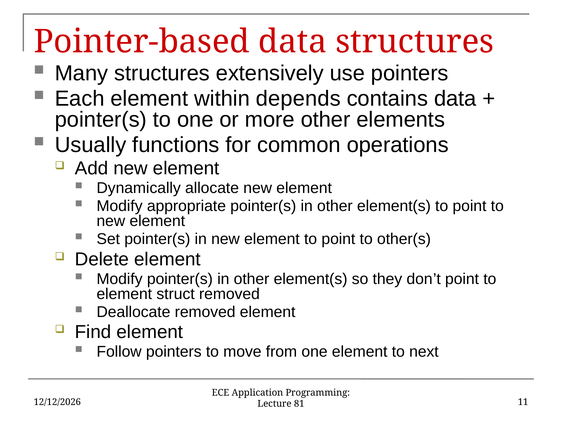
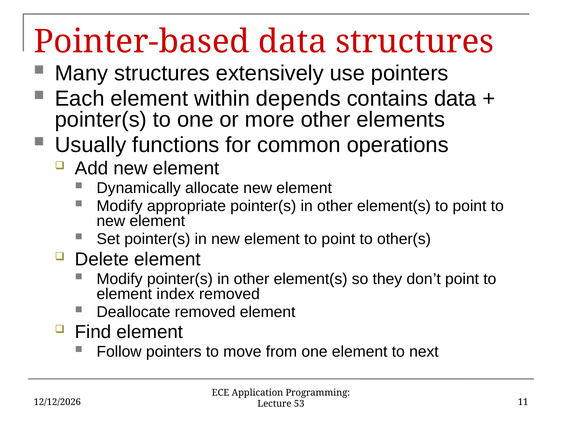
struct: struct -> index
81: 81 -> 53
